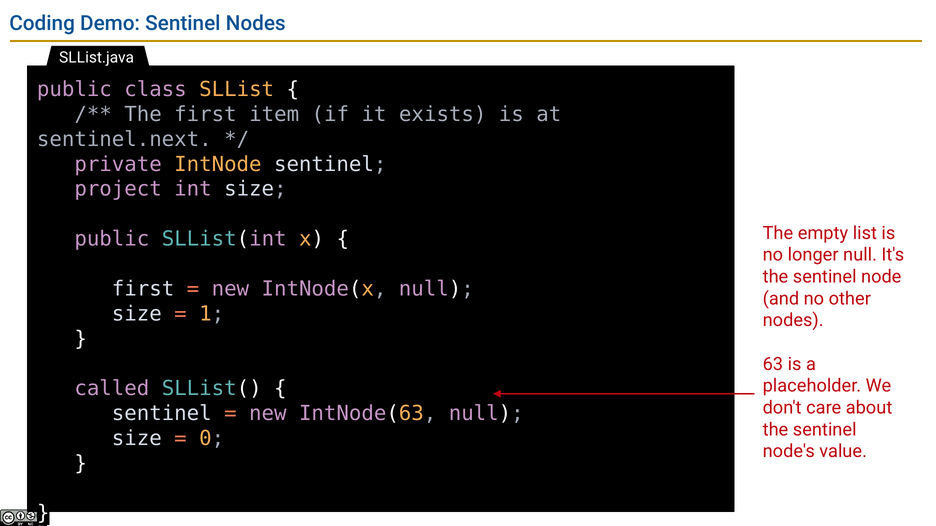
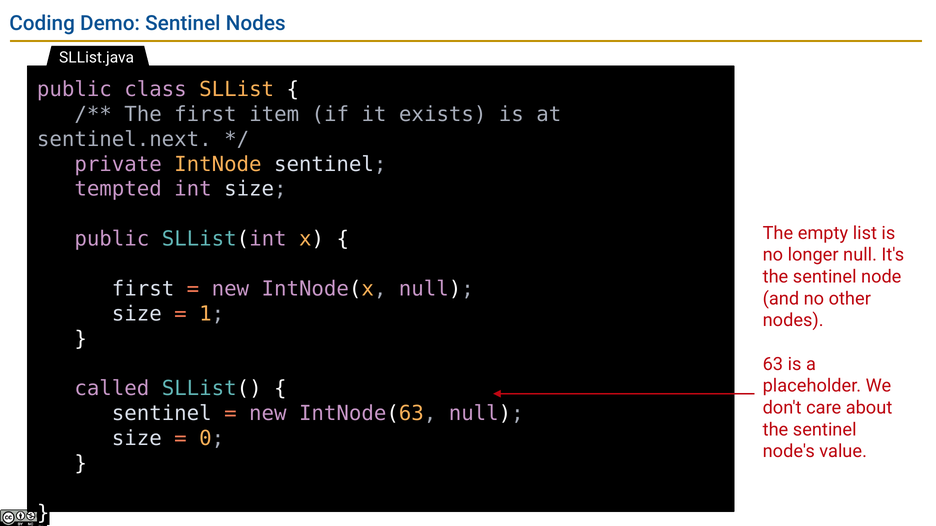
project: project -> tempted
